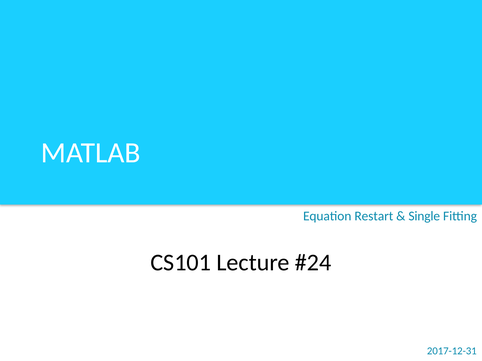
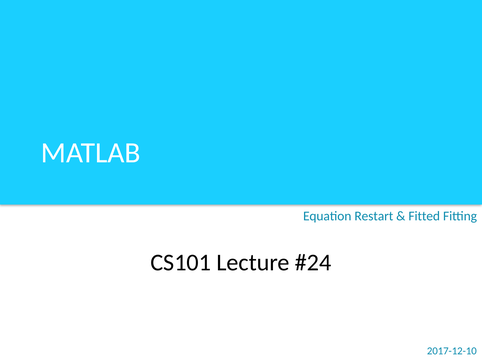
Single: Single -> Fitted
2017-12-31: 2017-12-31 -> 2017-12-10
